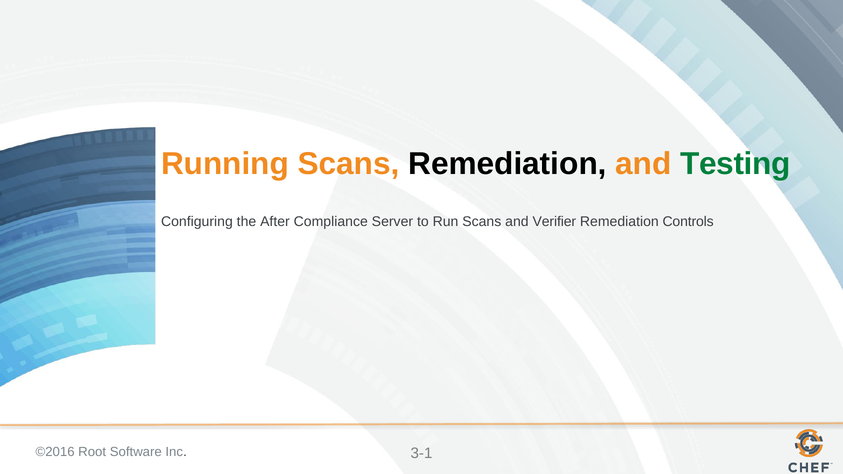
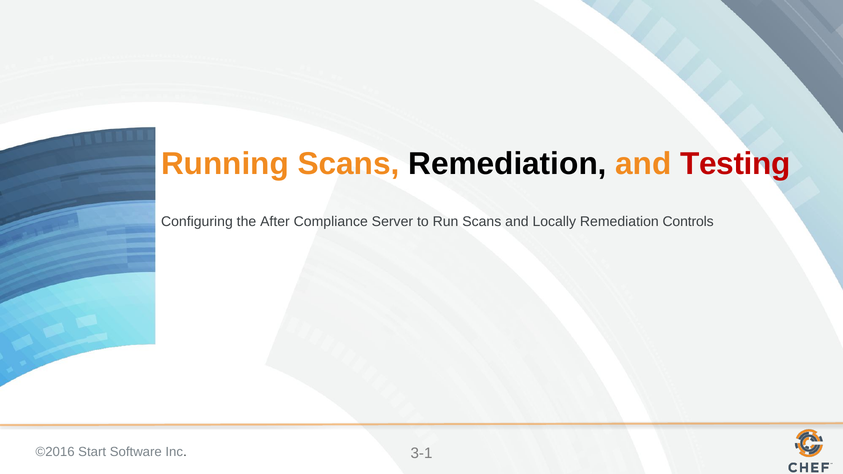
Testing colour: green -> red
Verifier: Verifier -> Locally
Root: Root -> Start
